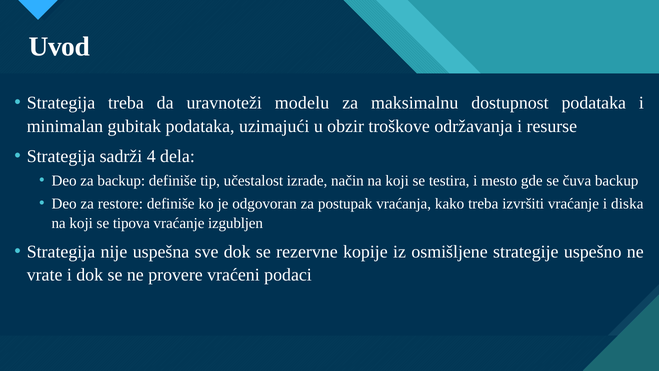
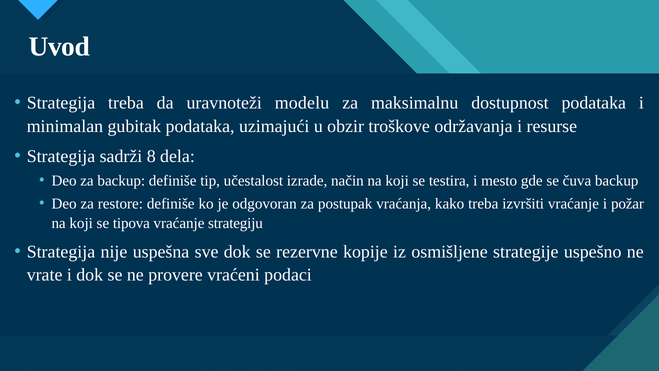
4: 4 -> 8
diska: diska -> požar
izgubljen: izgubljen -> strategiju
